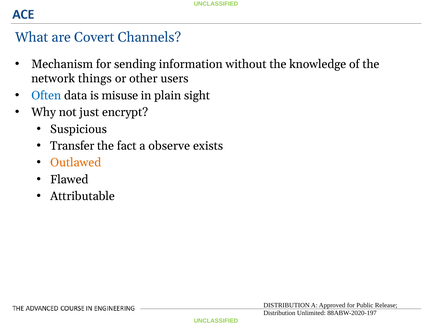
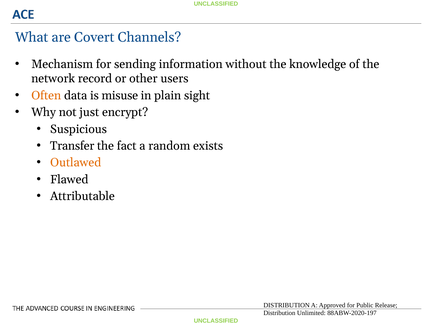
things: things -> record
Often colour: blue -> orange
observe: observe -> random
